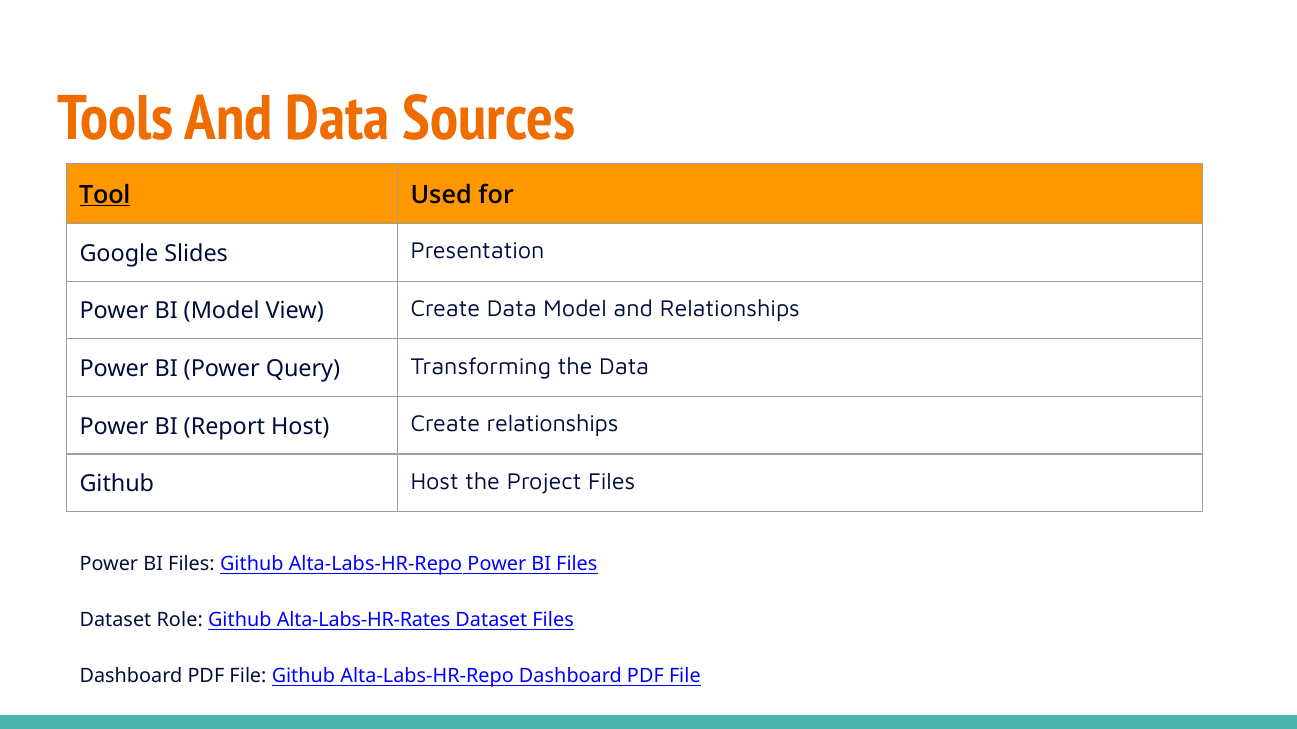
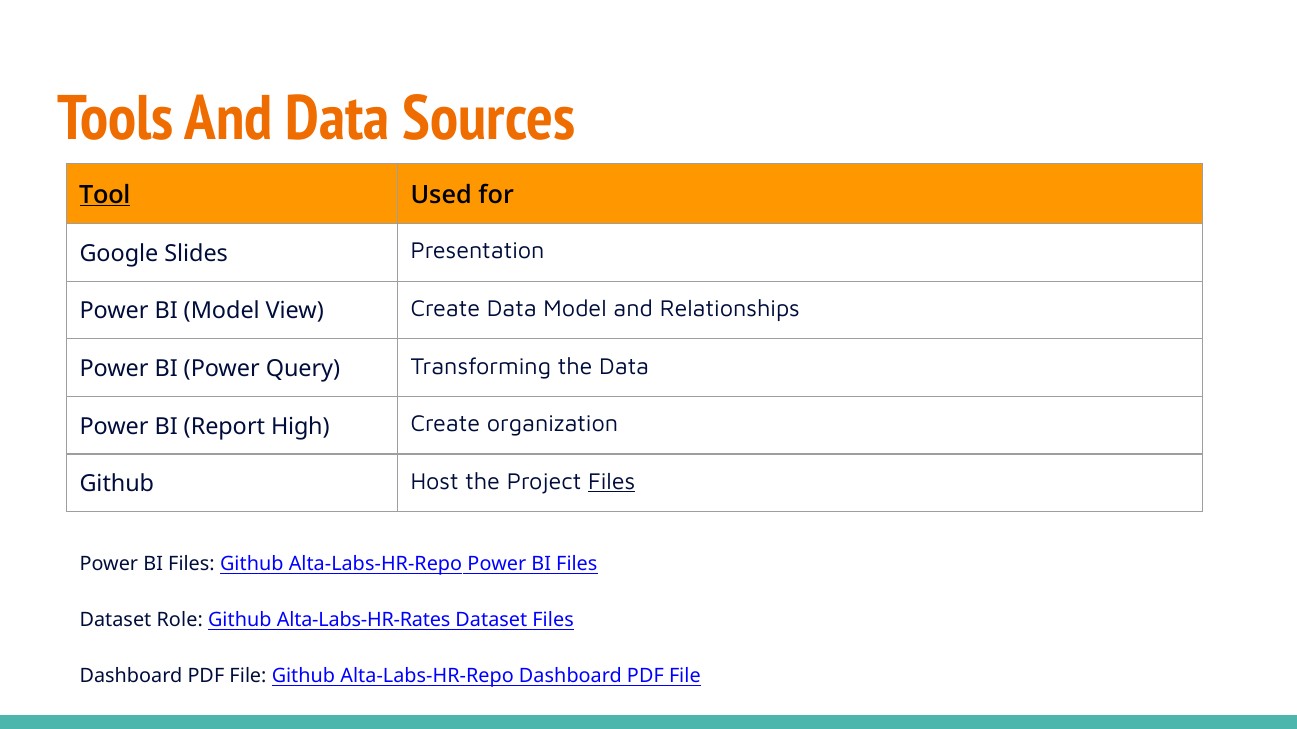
Report Host: Host -> High
Create relationships: relationships -> organization
Files at (612, 482) underline: none -> present
